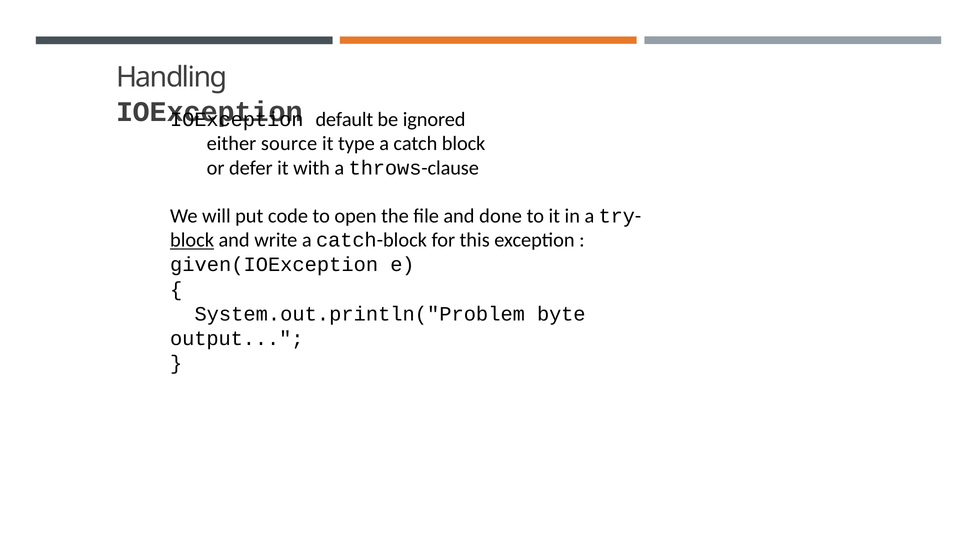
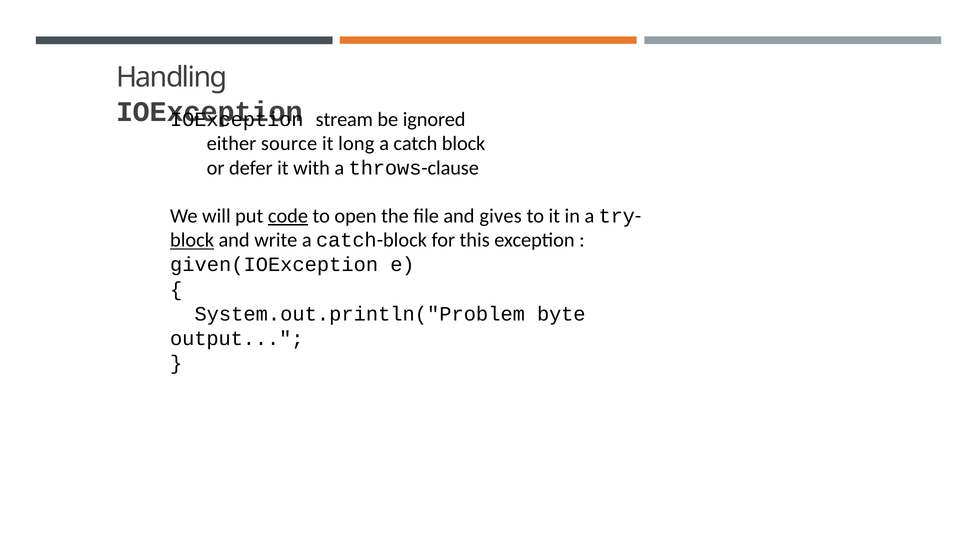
default: default -> stream
type: type -> long
code underline: none -> present
done: done -> gives
